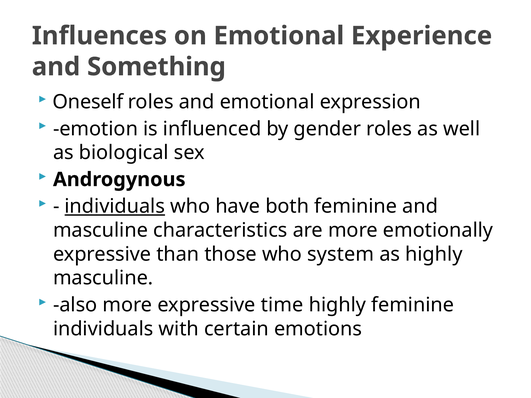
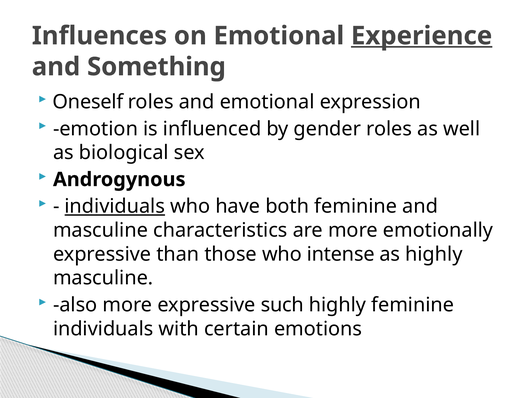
Experience underline: none -> present
system: system -> intense
time: time -> such
